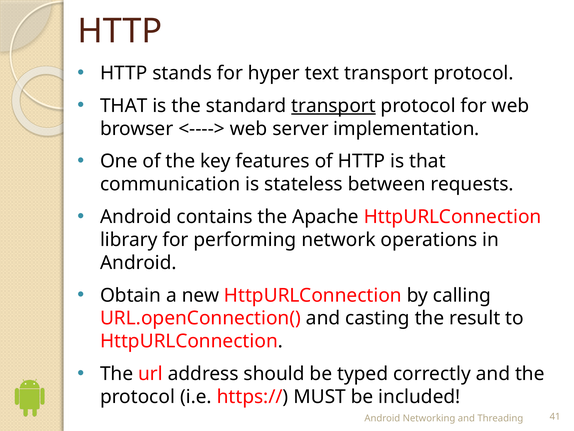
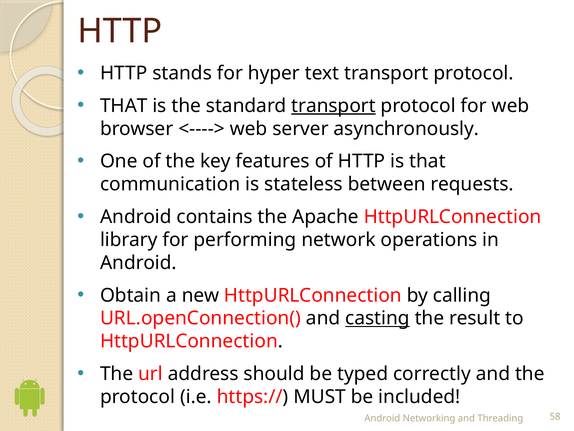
implementation: implementation -> asynchronously
casting underline: none -> present
41: 41 -> 58
